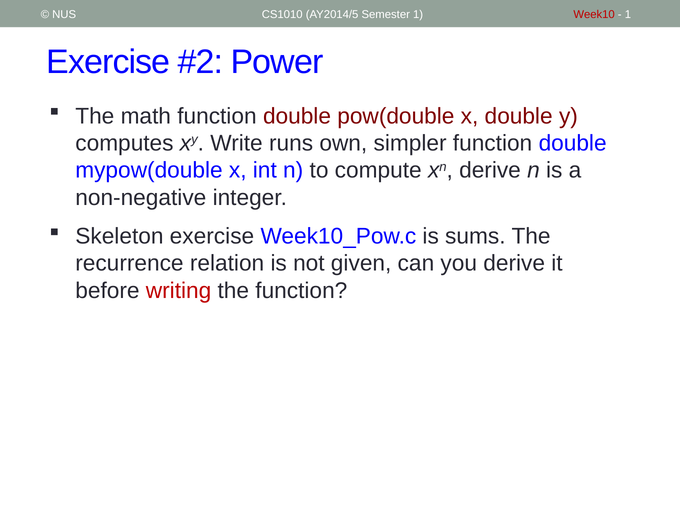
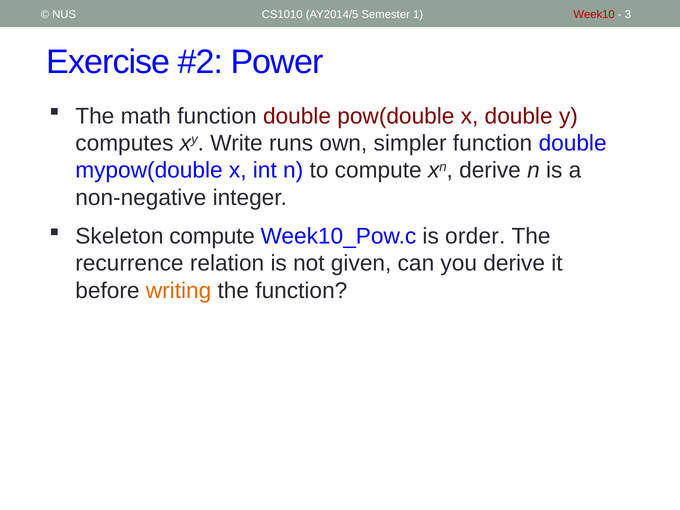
1 at (628, 14): 1 -> 3
Skeleton exercise: exercise -> compute
sums: sums -> order
writing colour: red -> orange
